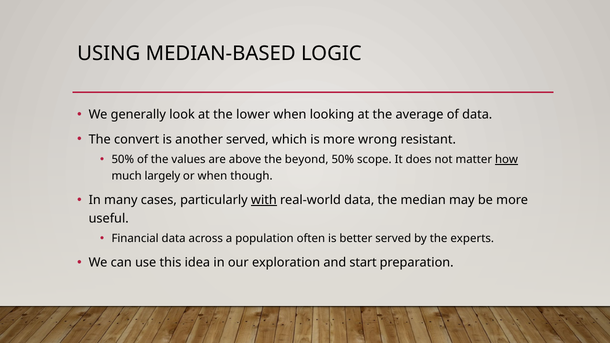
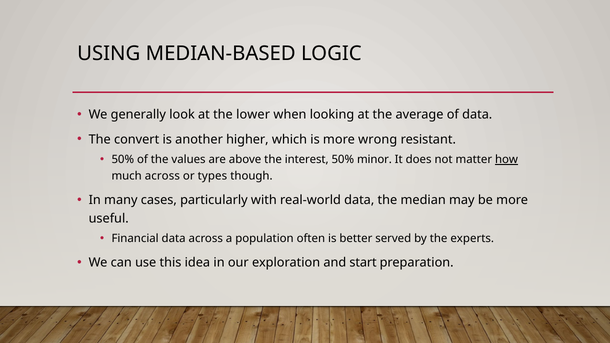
another served: served -> higher
beyond: beyond -> interest
scope: scope -> minor
much largely: largely -> across
or when: when -> types
with underline: present -> none
